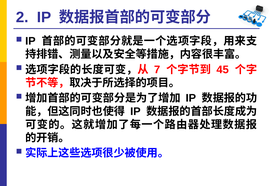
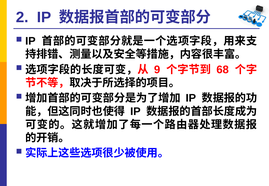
7: 7 -> 9
45: 45 -> 68
